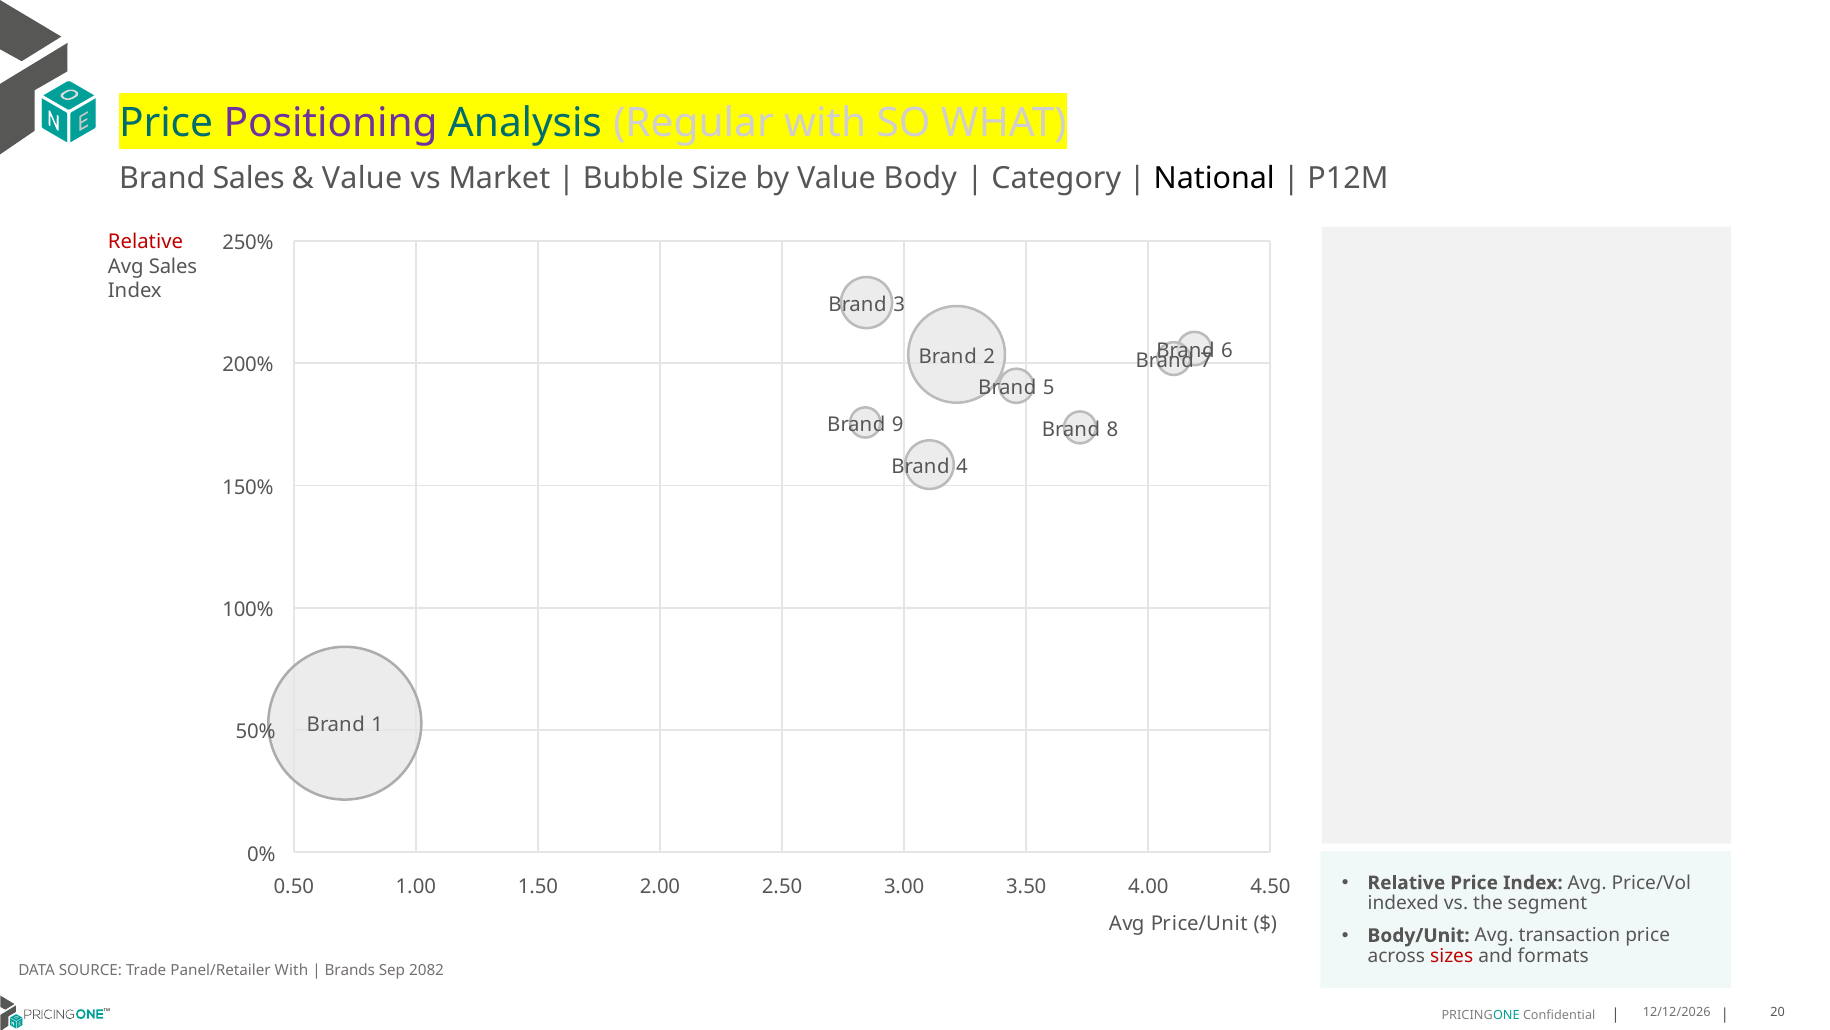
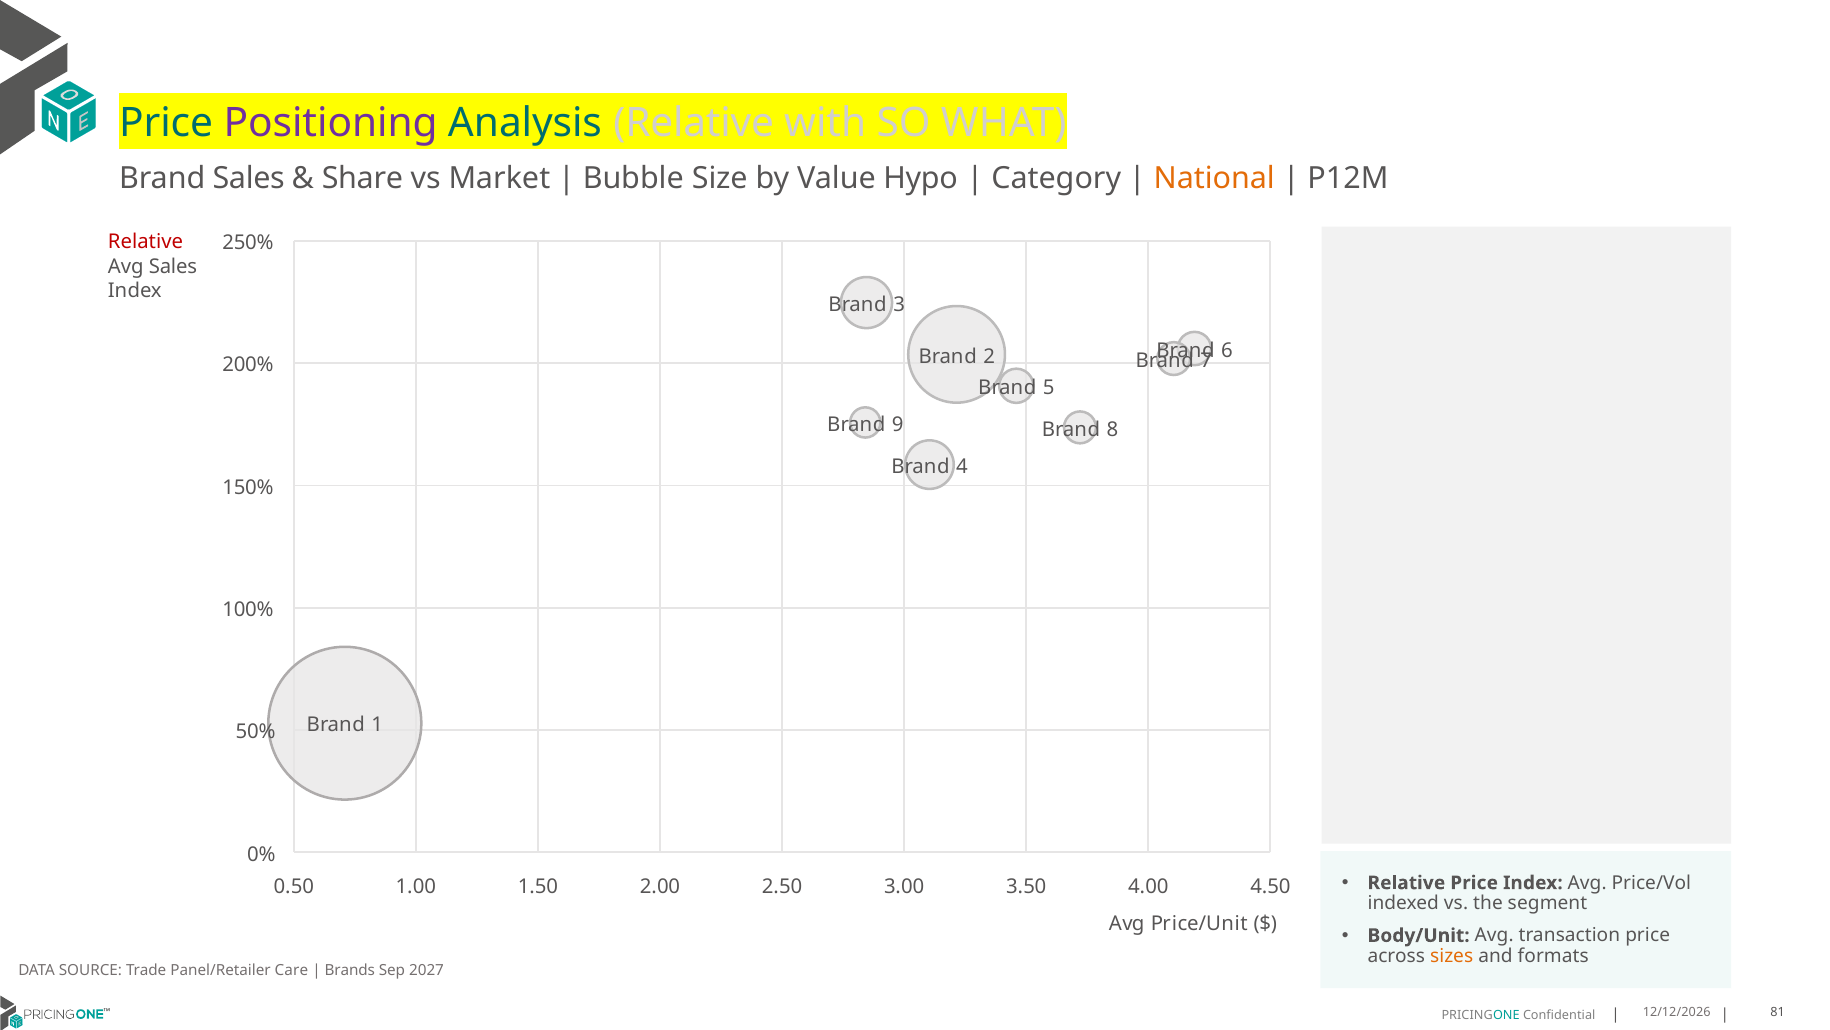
Analysis Regular: Regular -> Relative
Value at (362, 178): Value -> Share
Body: Body -> Hypo
National colour: black -> orange
sizes colour: red -> orange
Panel/Retailer With: With -> Care
2082: 2082 -> 2027
20: 20 -> 81
